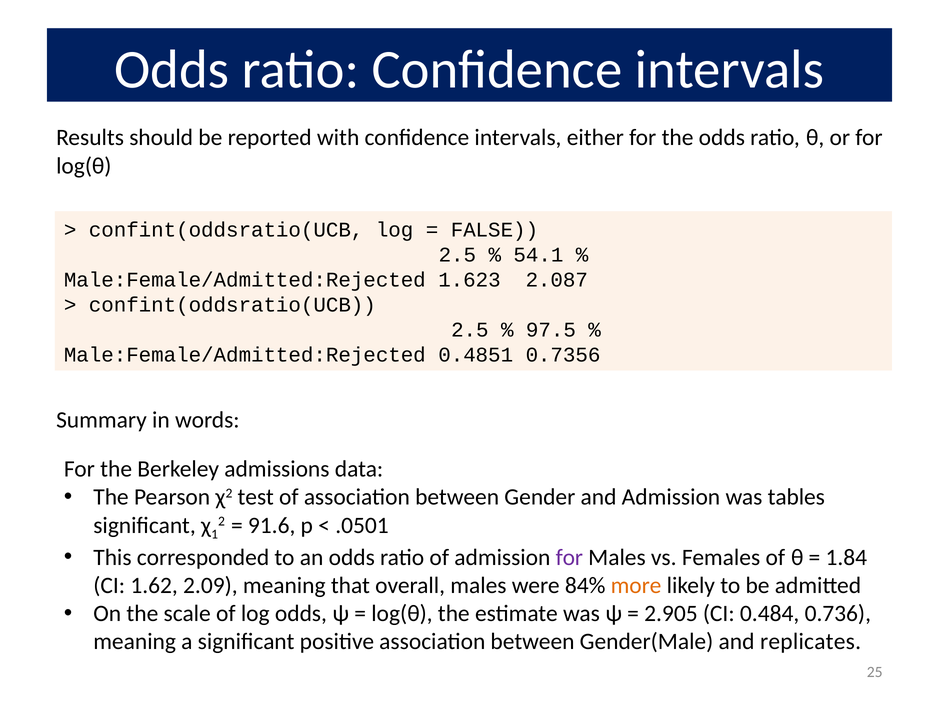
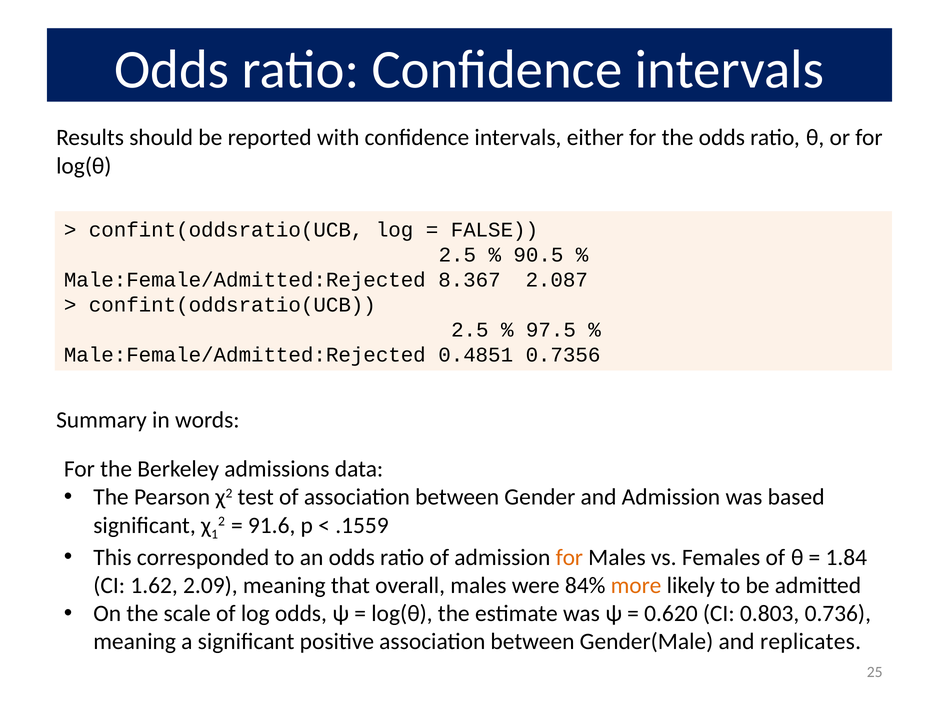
54.1: 54.1 -> 90.5
1.623: 1.623 -> 8.367
tables: tables -> based
.0501: .0501 -> .1559
for at (569, 557) colour: purple -> orange
2.905: 2.905 -> 0.620
0.484: 0.484 -> 0.803
